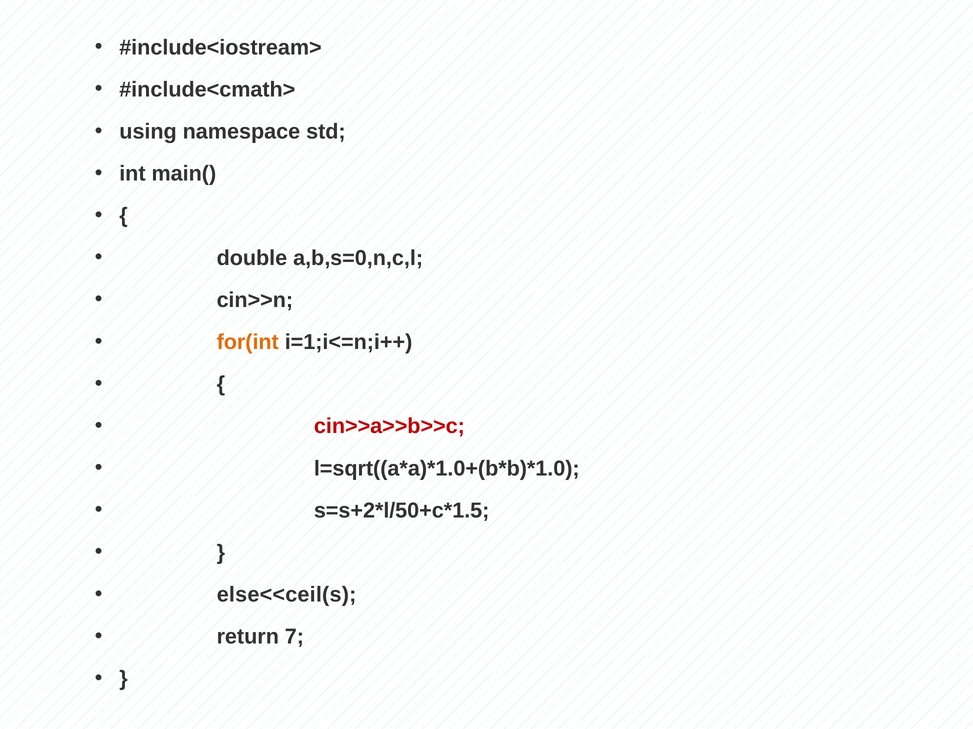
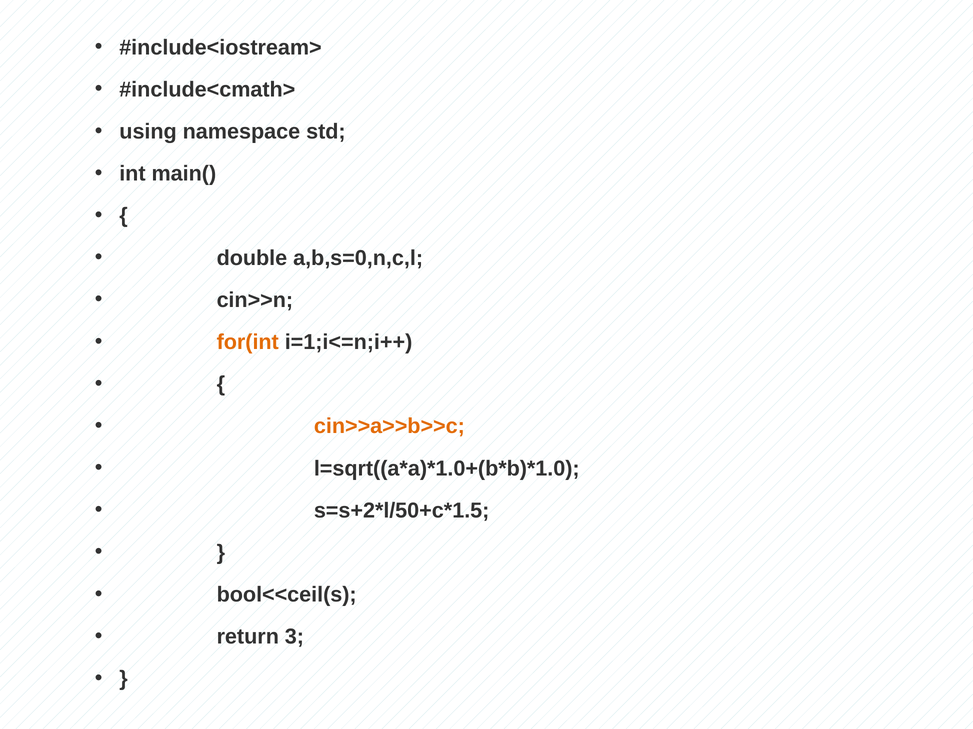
cin>>a>>b>>c colour: red -> orange
else<<ceil(s: else<<ceil(s -> bool<<ceil(s
7: 7 -> 3
